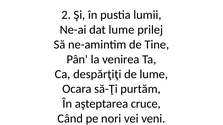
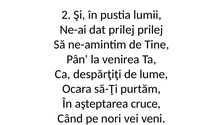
dat lume: lume -> prilej
